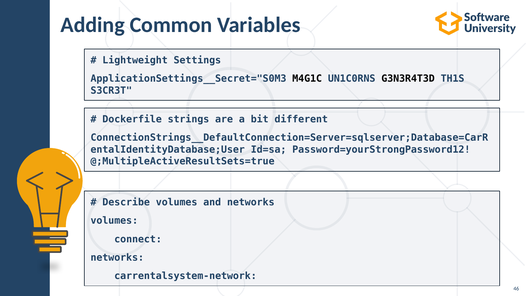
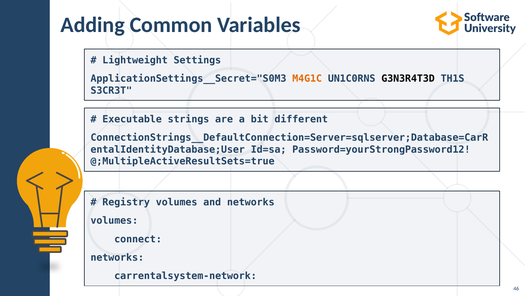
M4G1C colour: black -> orange
Dockerfile: Dockerfile -> Executable
Describe: Describe -> Registry
